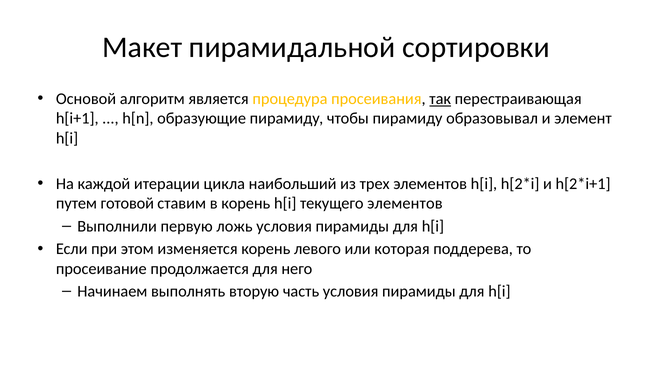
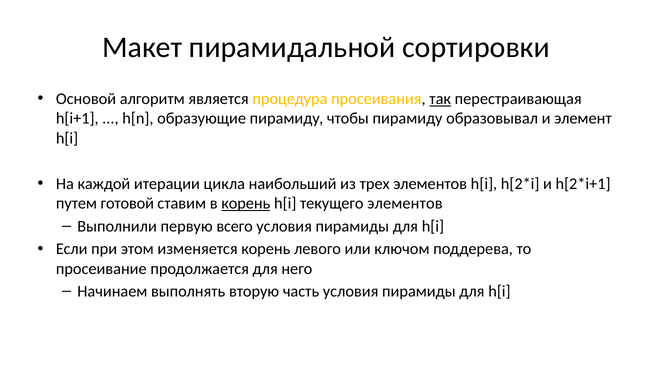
корень at (246, 204) underline: none -> present
ложь: ложь -> всего
которая: которая -> ключом
